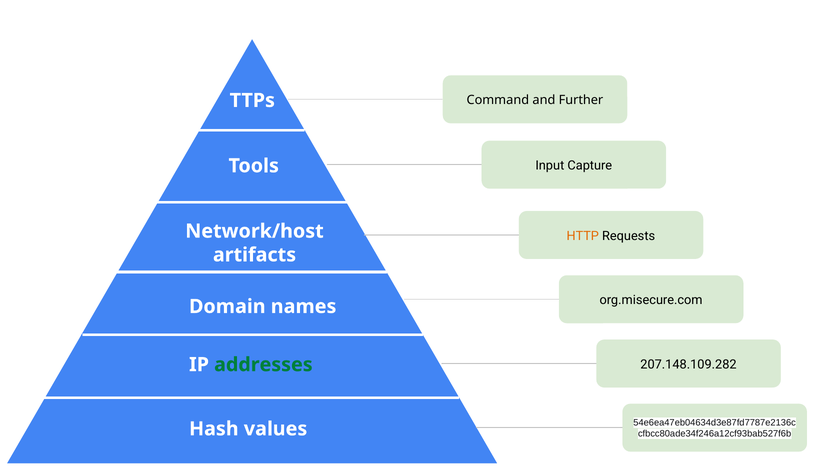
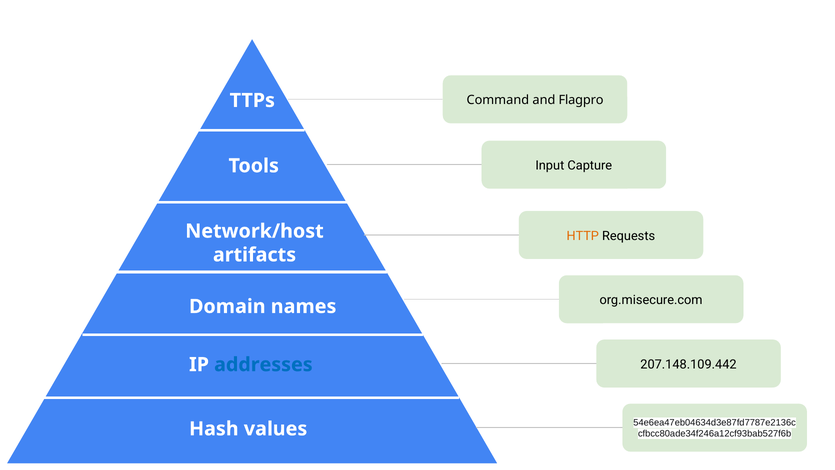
Further: Further -> Flagpro
207.148.109.282: 207.148.109.282 -> 207.148.109.442
addresses colour: green -> blue
